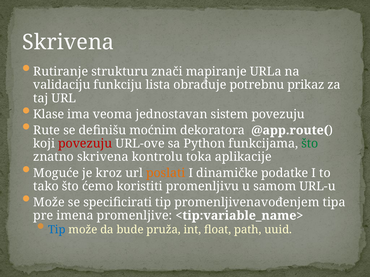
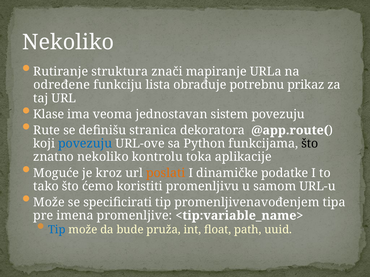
Skrivena at (68, 42): Skrivena -> Nekoliko
strukturu: strukturu -> struktura
validaciju: validaciju -> određene
moćnim: moćnim -> stranica
povezuju at (85, 144) colour: red -> blue
što at (310, 144) colour: green -> black
znatno skrivena: skrivena -> nekoliko
